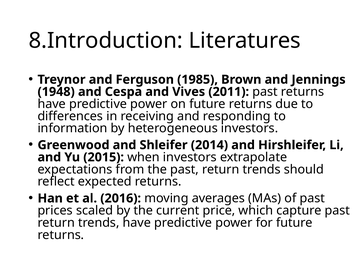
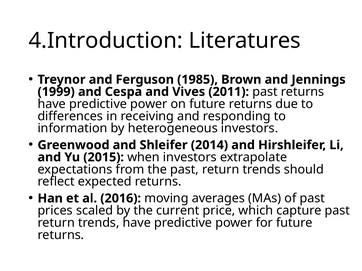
8.Introduction: 8.Introduction -> 4.Introduction
1948: 1948 -> 1999
